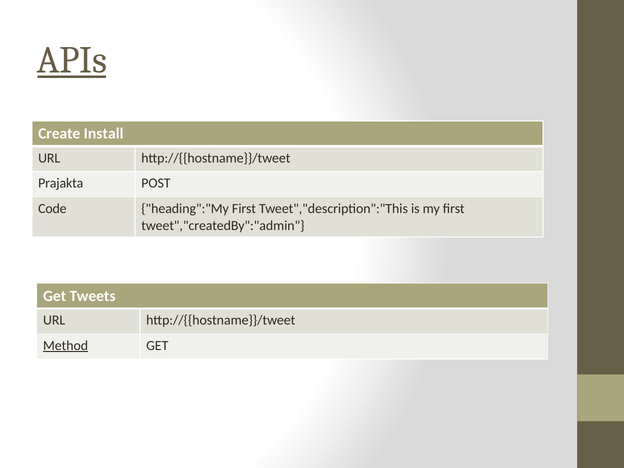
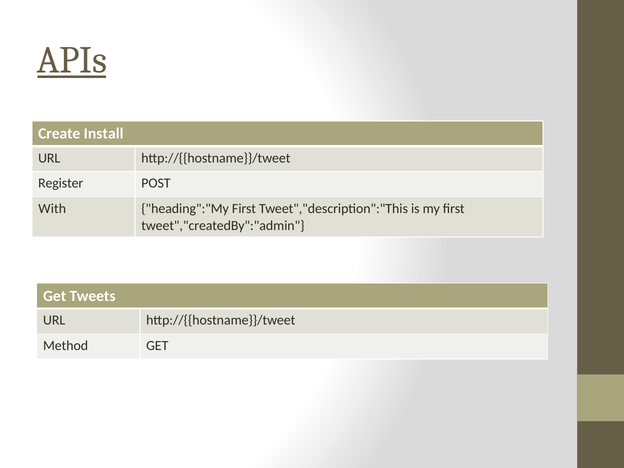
Prajakta: Prajakta -> Register
Code: Code -> With
Method underline: present -> none
